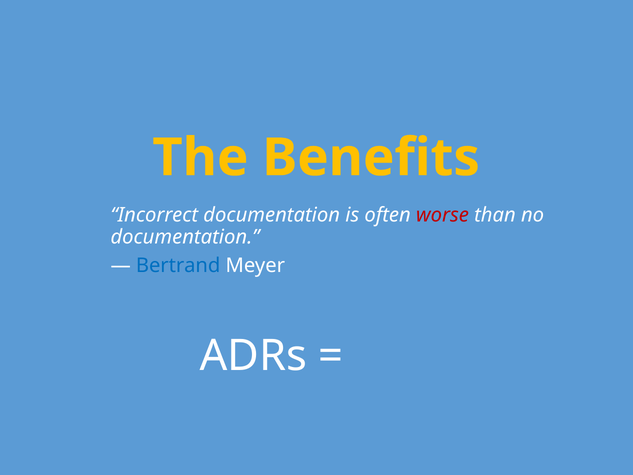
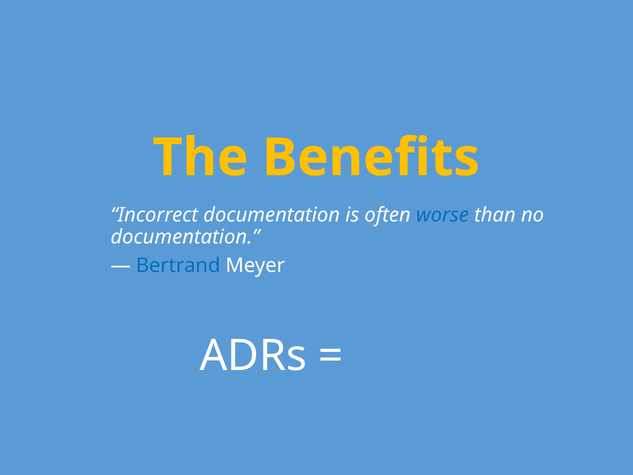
worse colour: red -> blue
